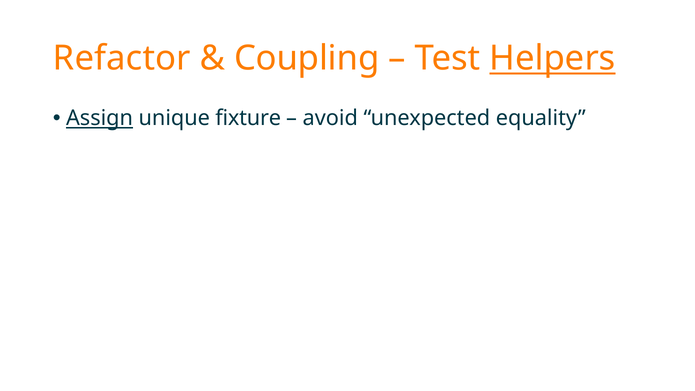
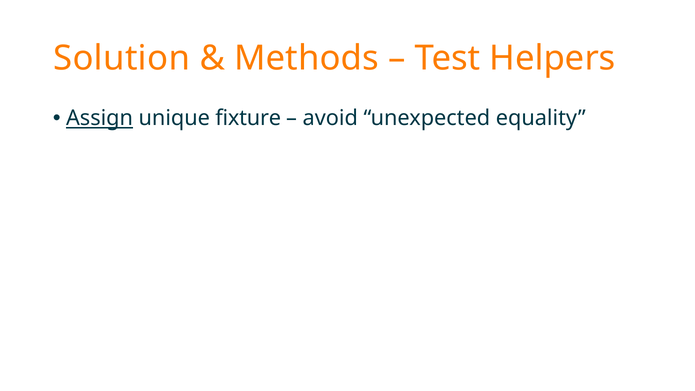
Refactor: Refactor -> Solution
Coupling: Coupling -> Methods
Helpers underline: present -> none
